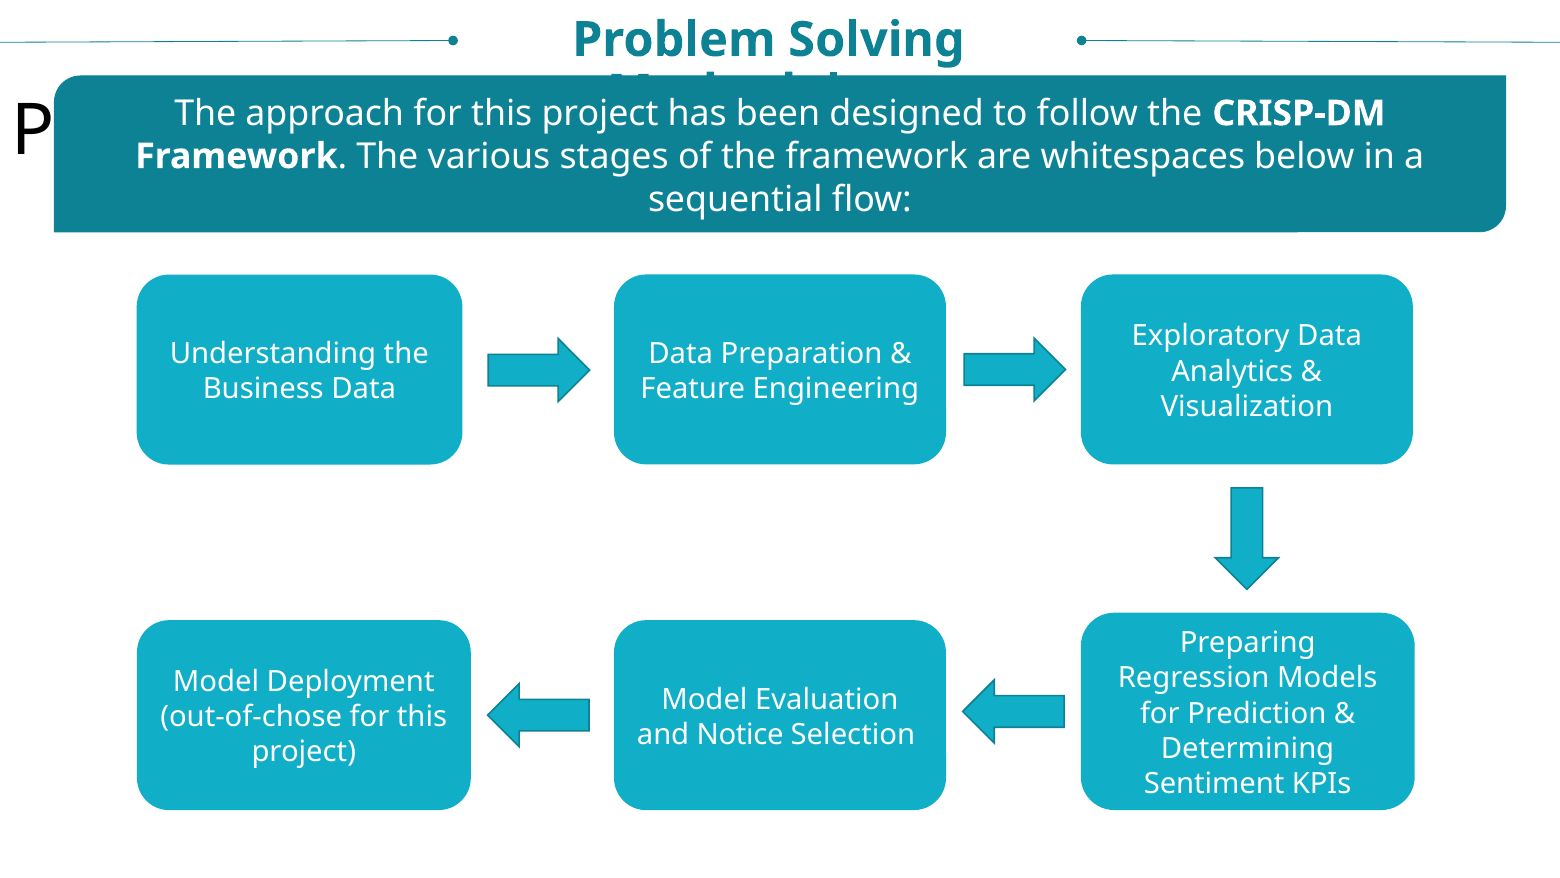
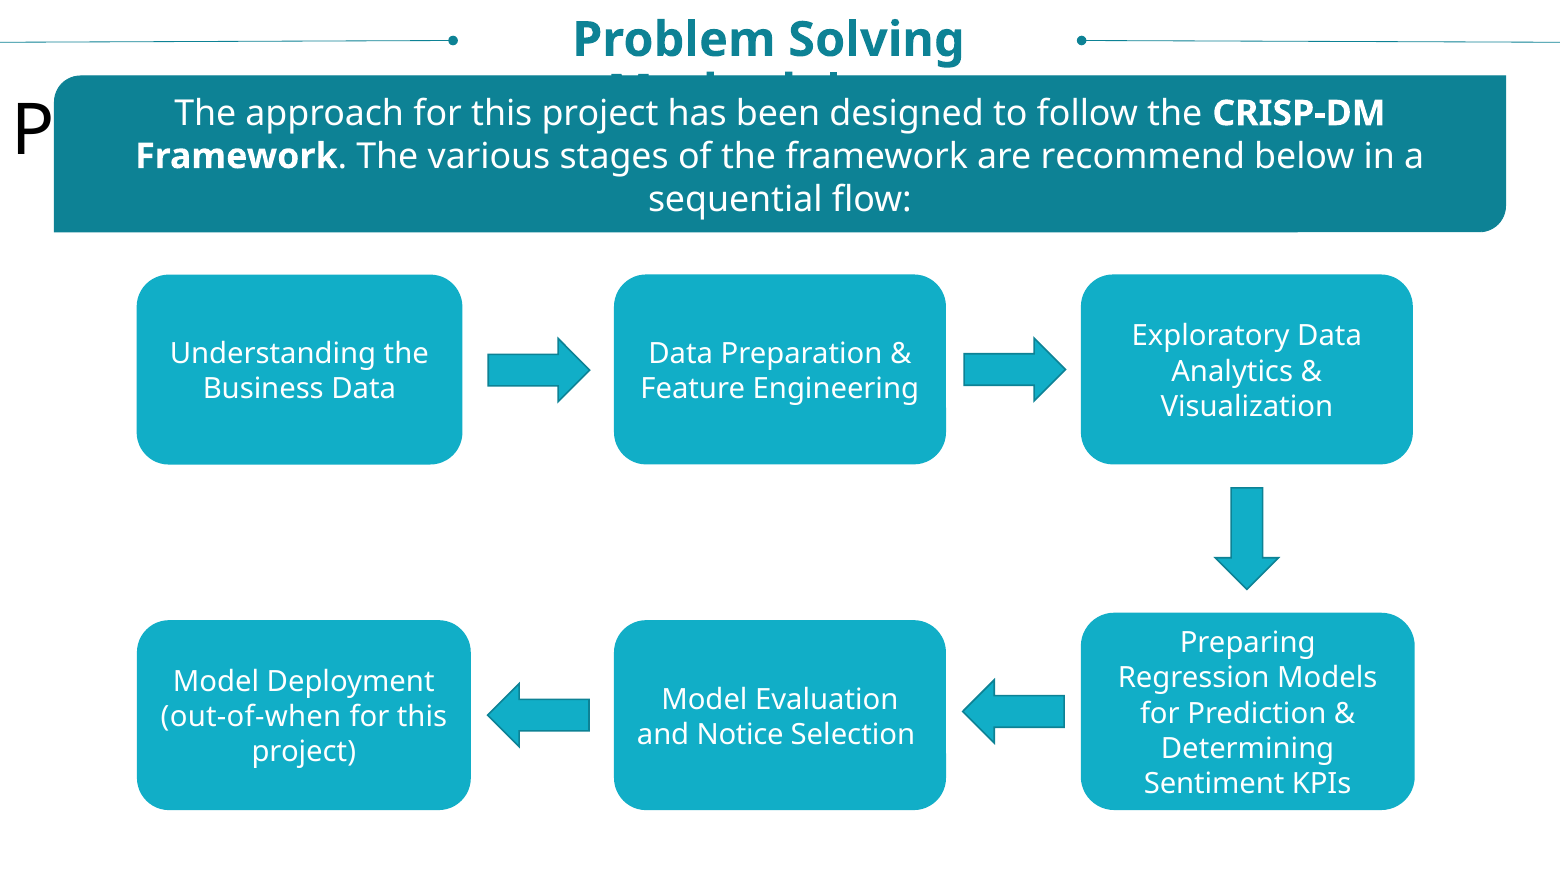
whitespaces: whitespaces -> recommend
out-of-chose: out-of-chose -> out-of-when
